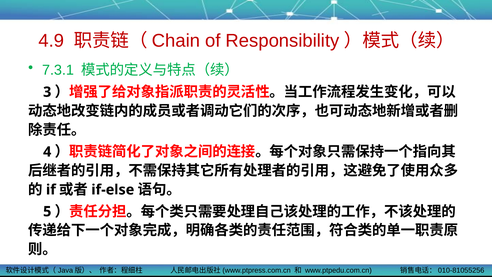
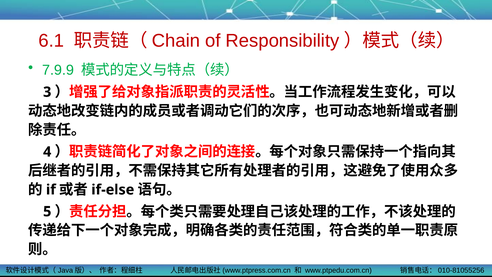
4.9: 4.9 -> 6.1
7.3.1: 7.3.1 -> 7.9.9
